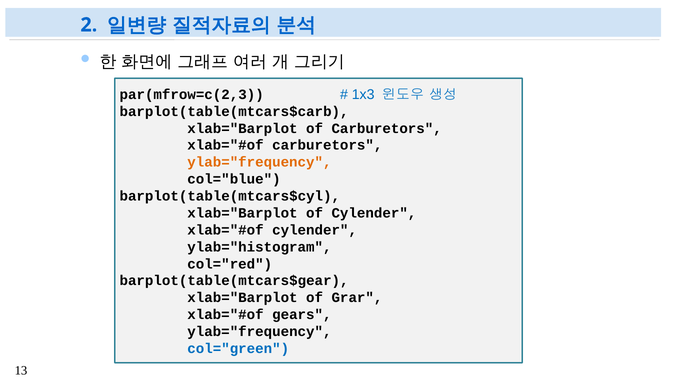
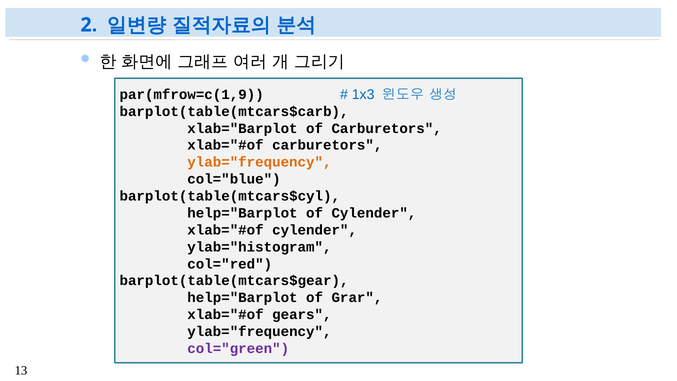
par(mfrow=c(2,3: par(mfrow=c(2,3 -> par(mfrow=c(1,9
xlab="Barplot at (242, 213): xlab="Barplot -> help="Barplot
xlab="Barplot at (242, 298): xlab="Barplot -> help="Barplot
col="green colour: blue -> purple
